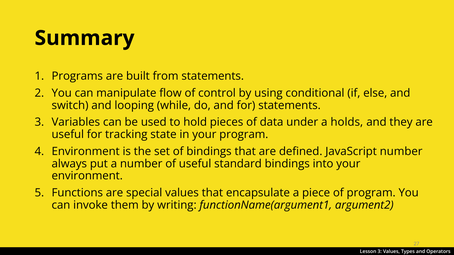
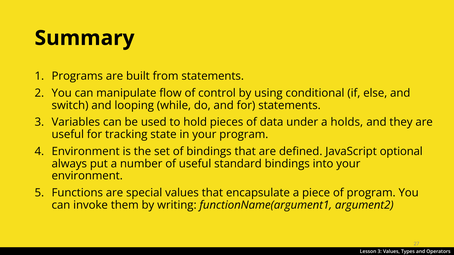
JavaScript number: number -> optional
